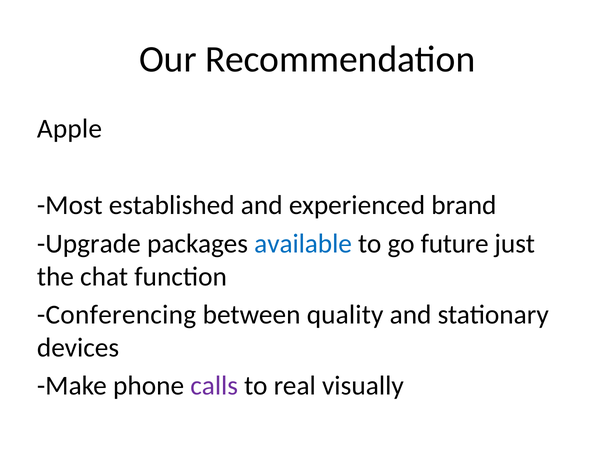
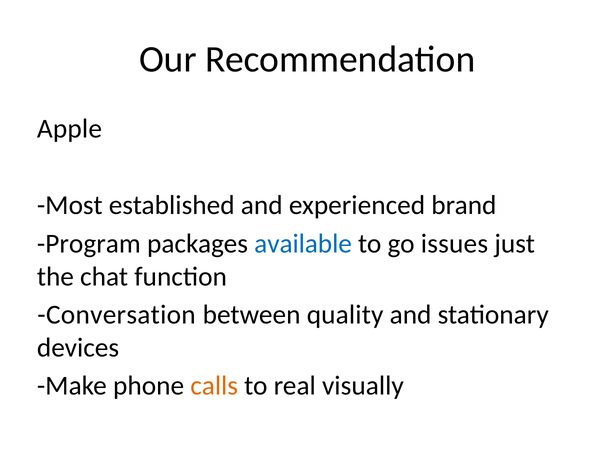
Upgrade: Upgrade -> Program
future: future -> issues
Conferencing: Conferencing -> Conversation
calls colour: purple -> orange
